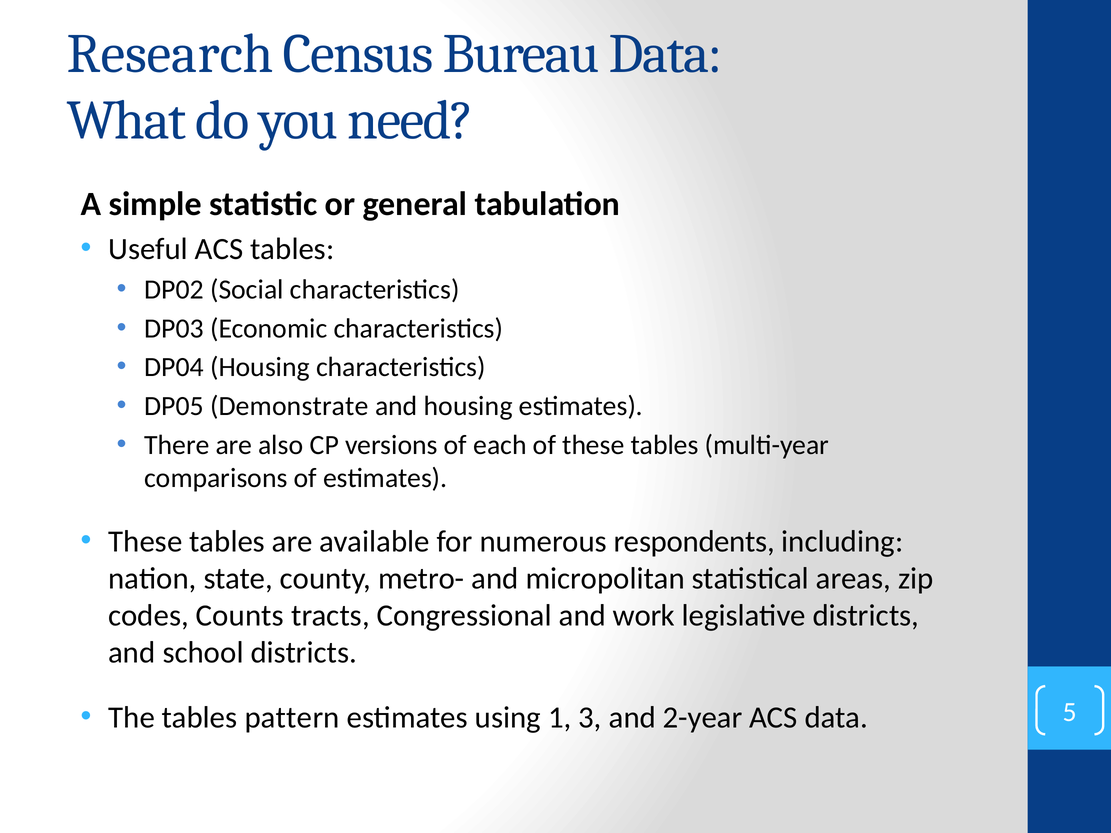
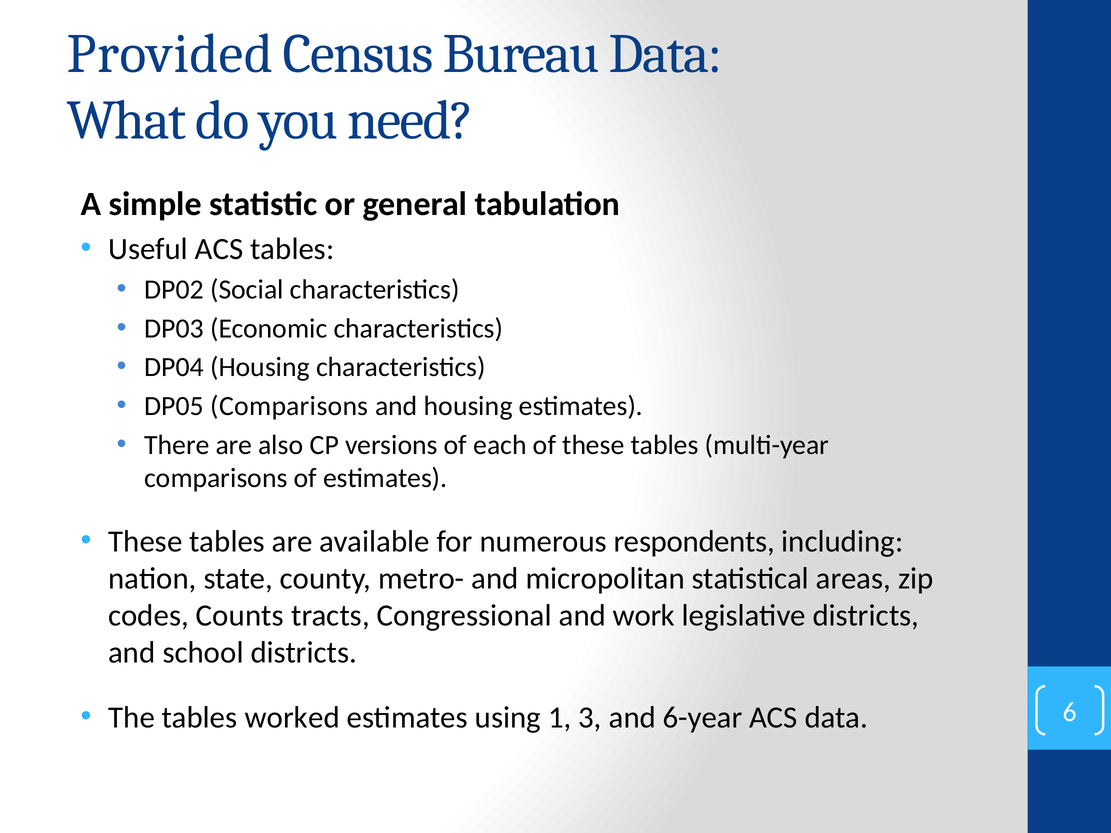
Research: Research -> Provided
DP05 Demonstrate: Demonstrate -> Comparisons
pattern: pattern -> worked
2-year: 2-year -> 6-year
5: 5 -> 6
